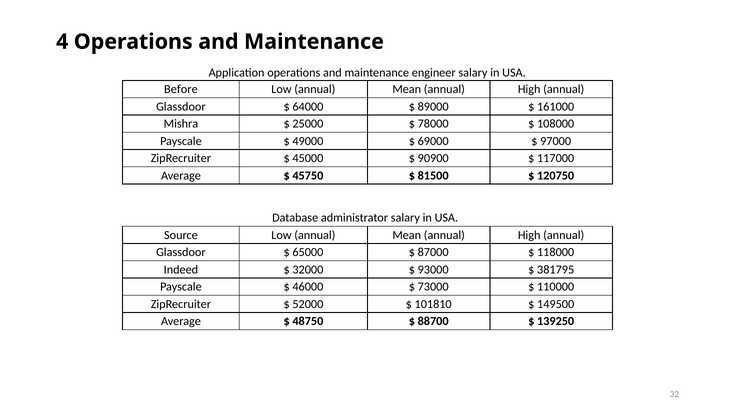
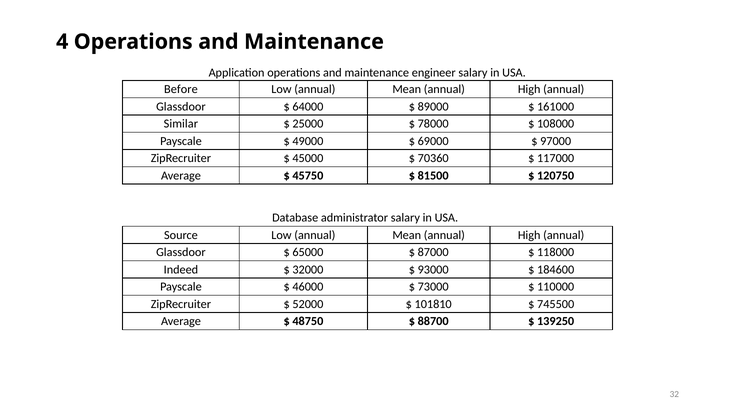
Mishra: Mishra -> Similar
90900: 90900 -> 70360
381795: 381795 -> 184600
149500: 149500 -> 745500
